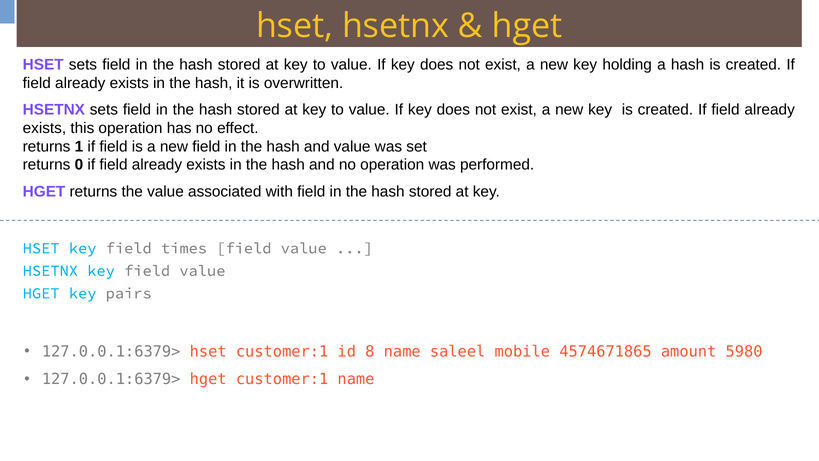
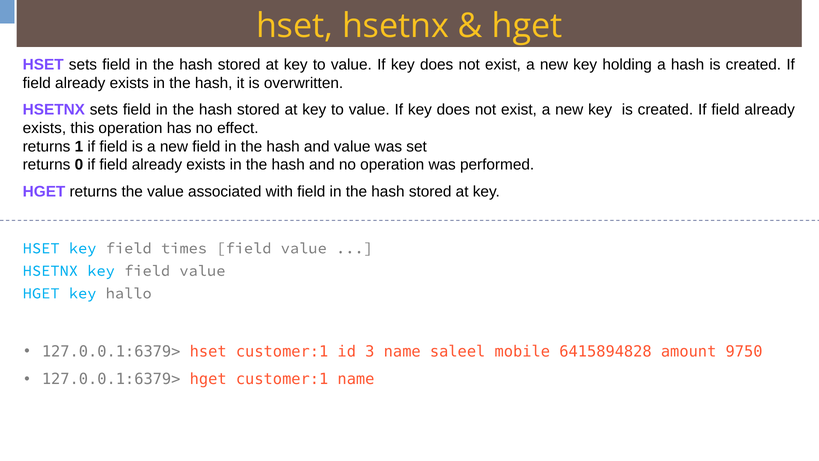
pairs: pairs -> hallo
8: 8 -> 3
4574671865: 4574671865 -> 6415894828
5980: 5980 -> 9750
